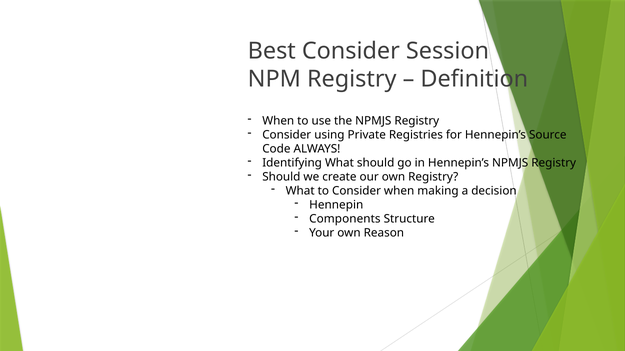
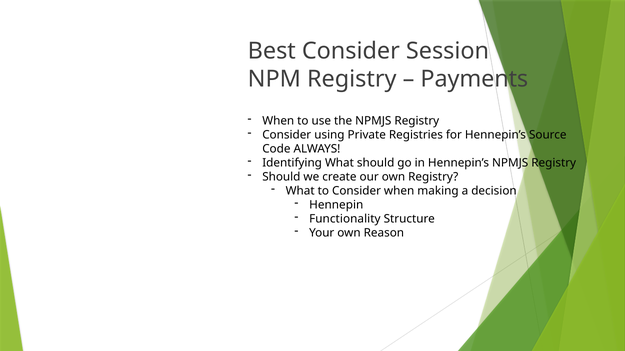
Definition: Definition -> Payments
Components: Components -> Functionality
